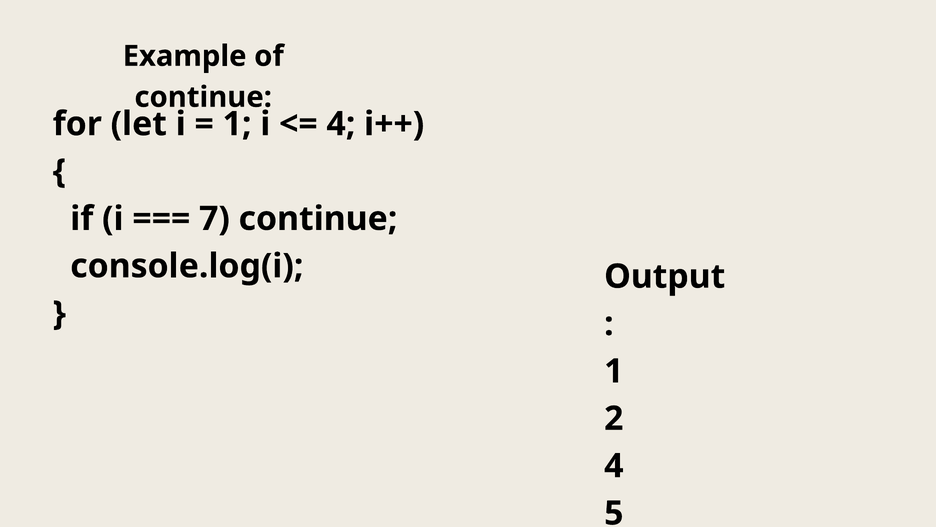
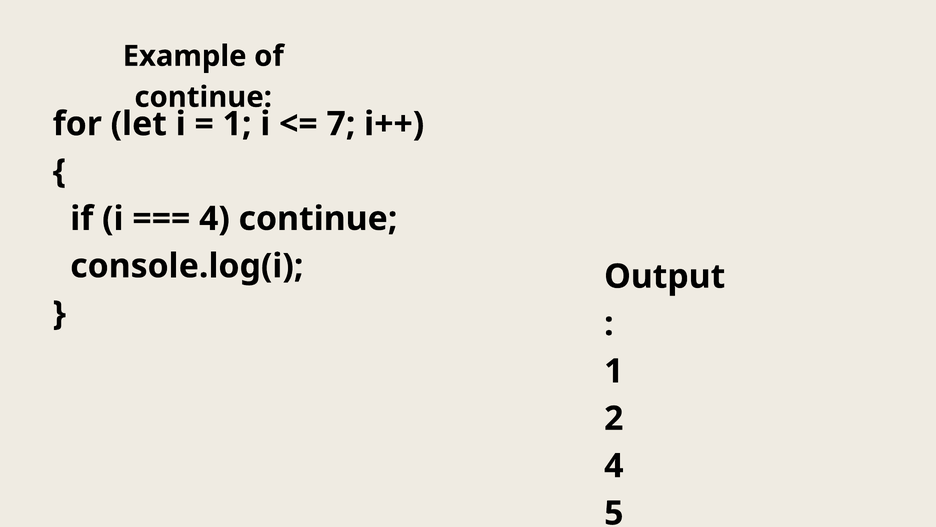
4 at (341, 124): 4 -> 7
7 at (214, 219): 7 -> 4
